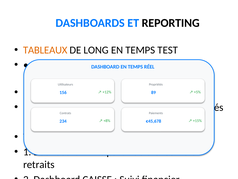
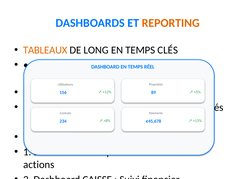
REPORTING colour: black -> orange
TEMPS TEST: TEST -> CLÉS
retraits: retraits -> actions
